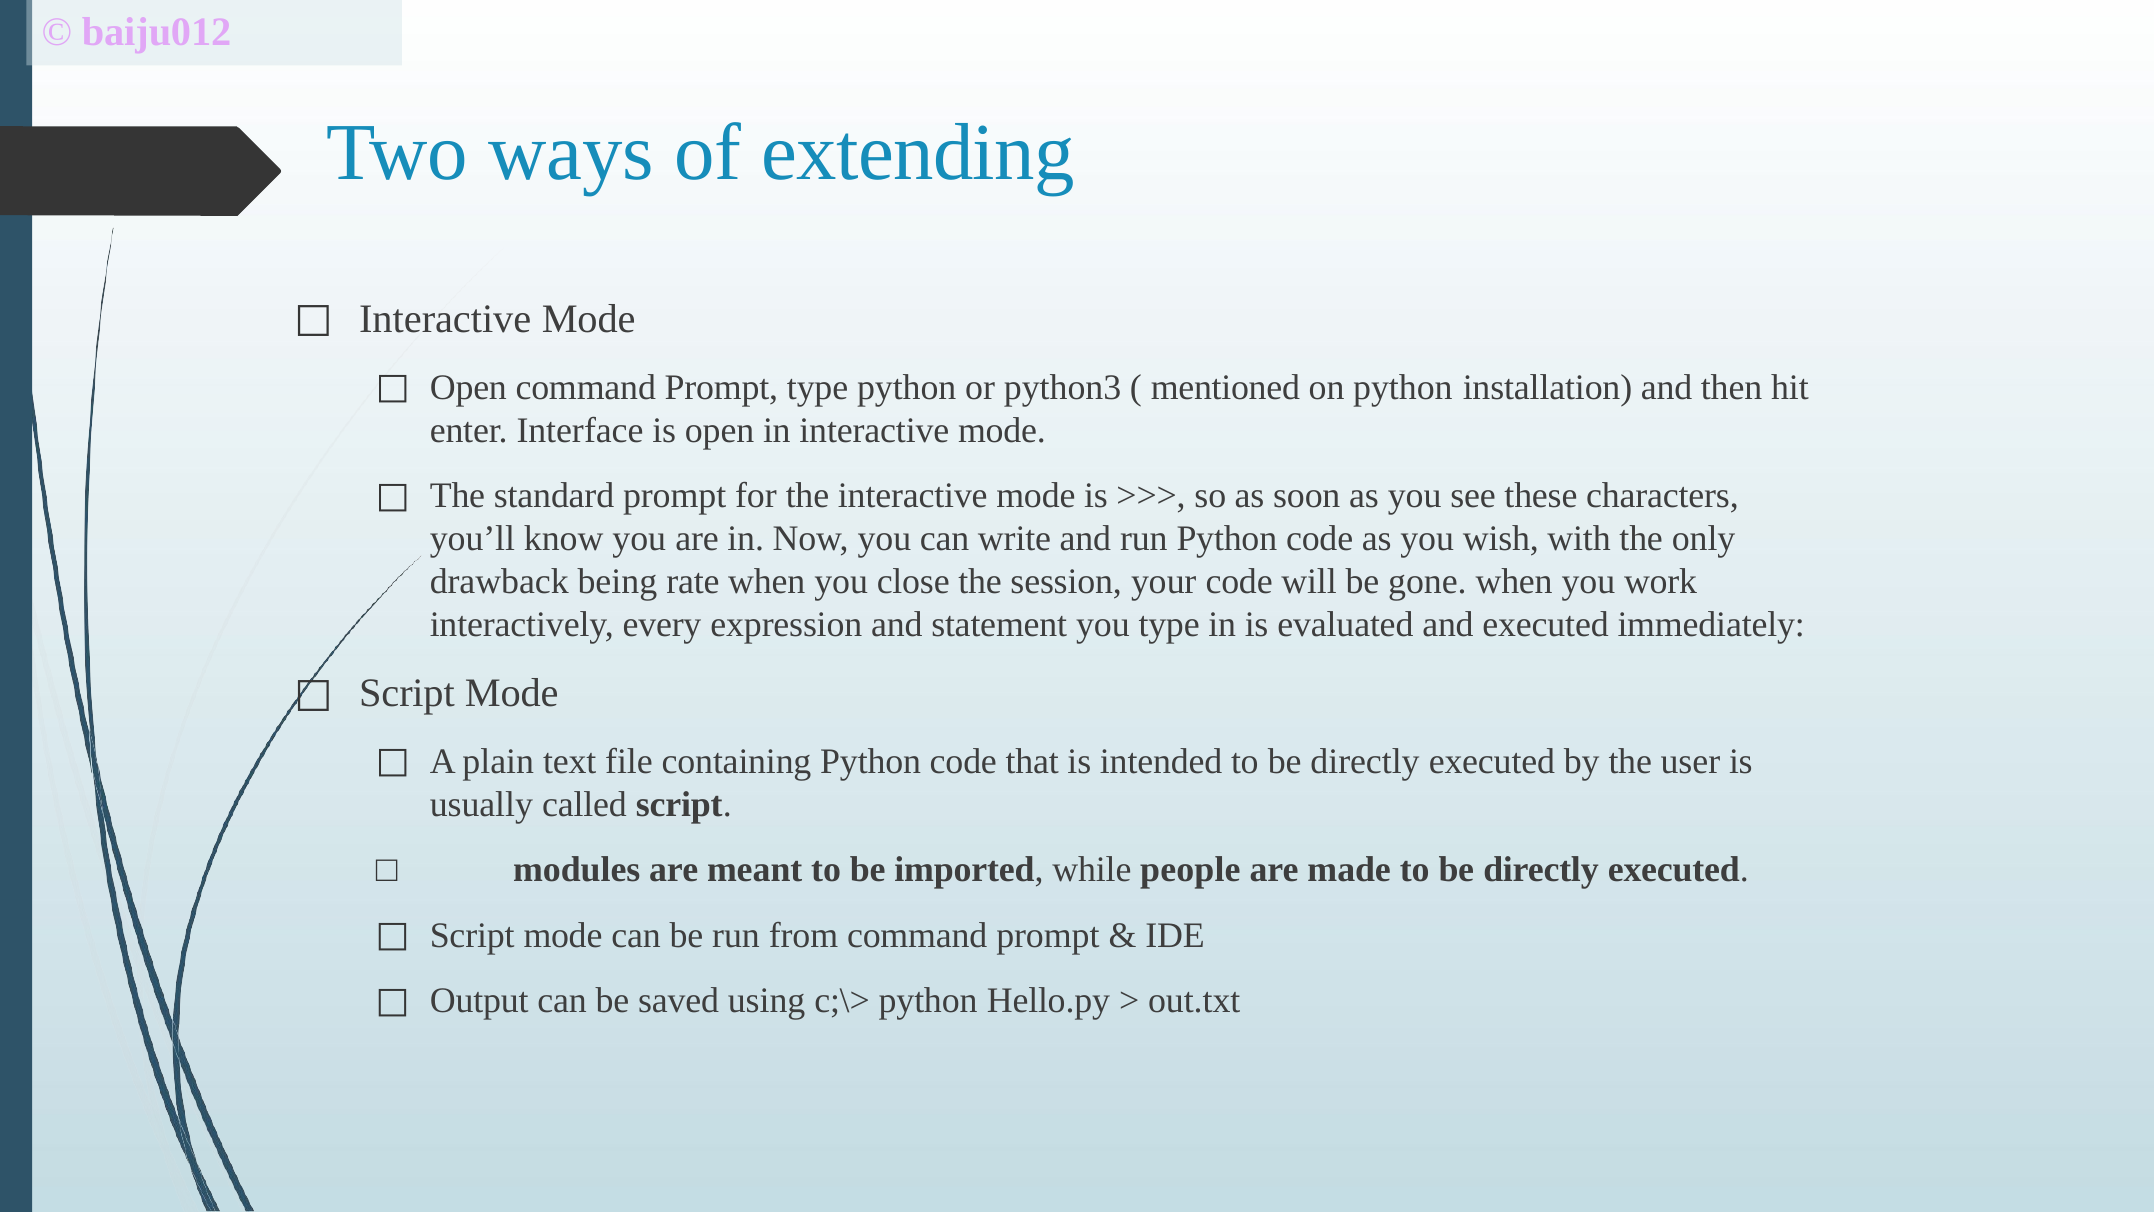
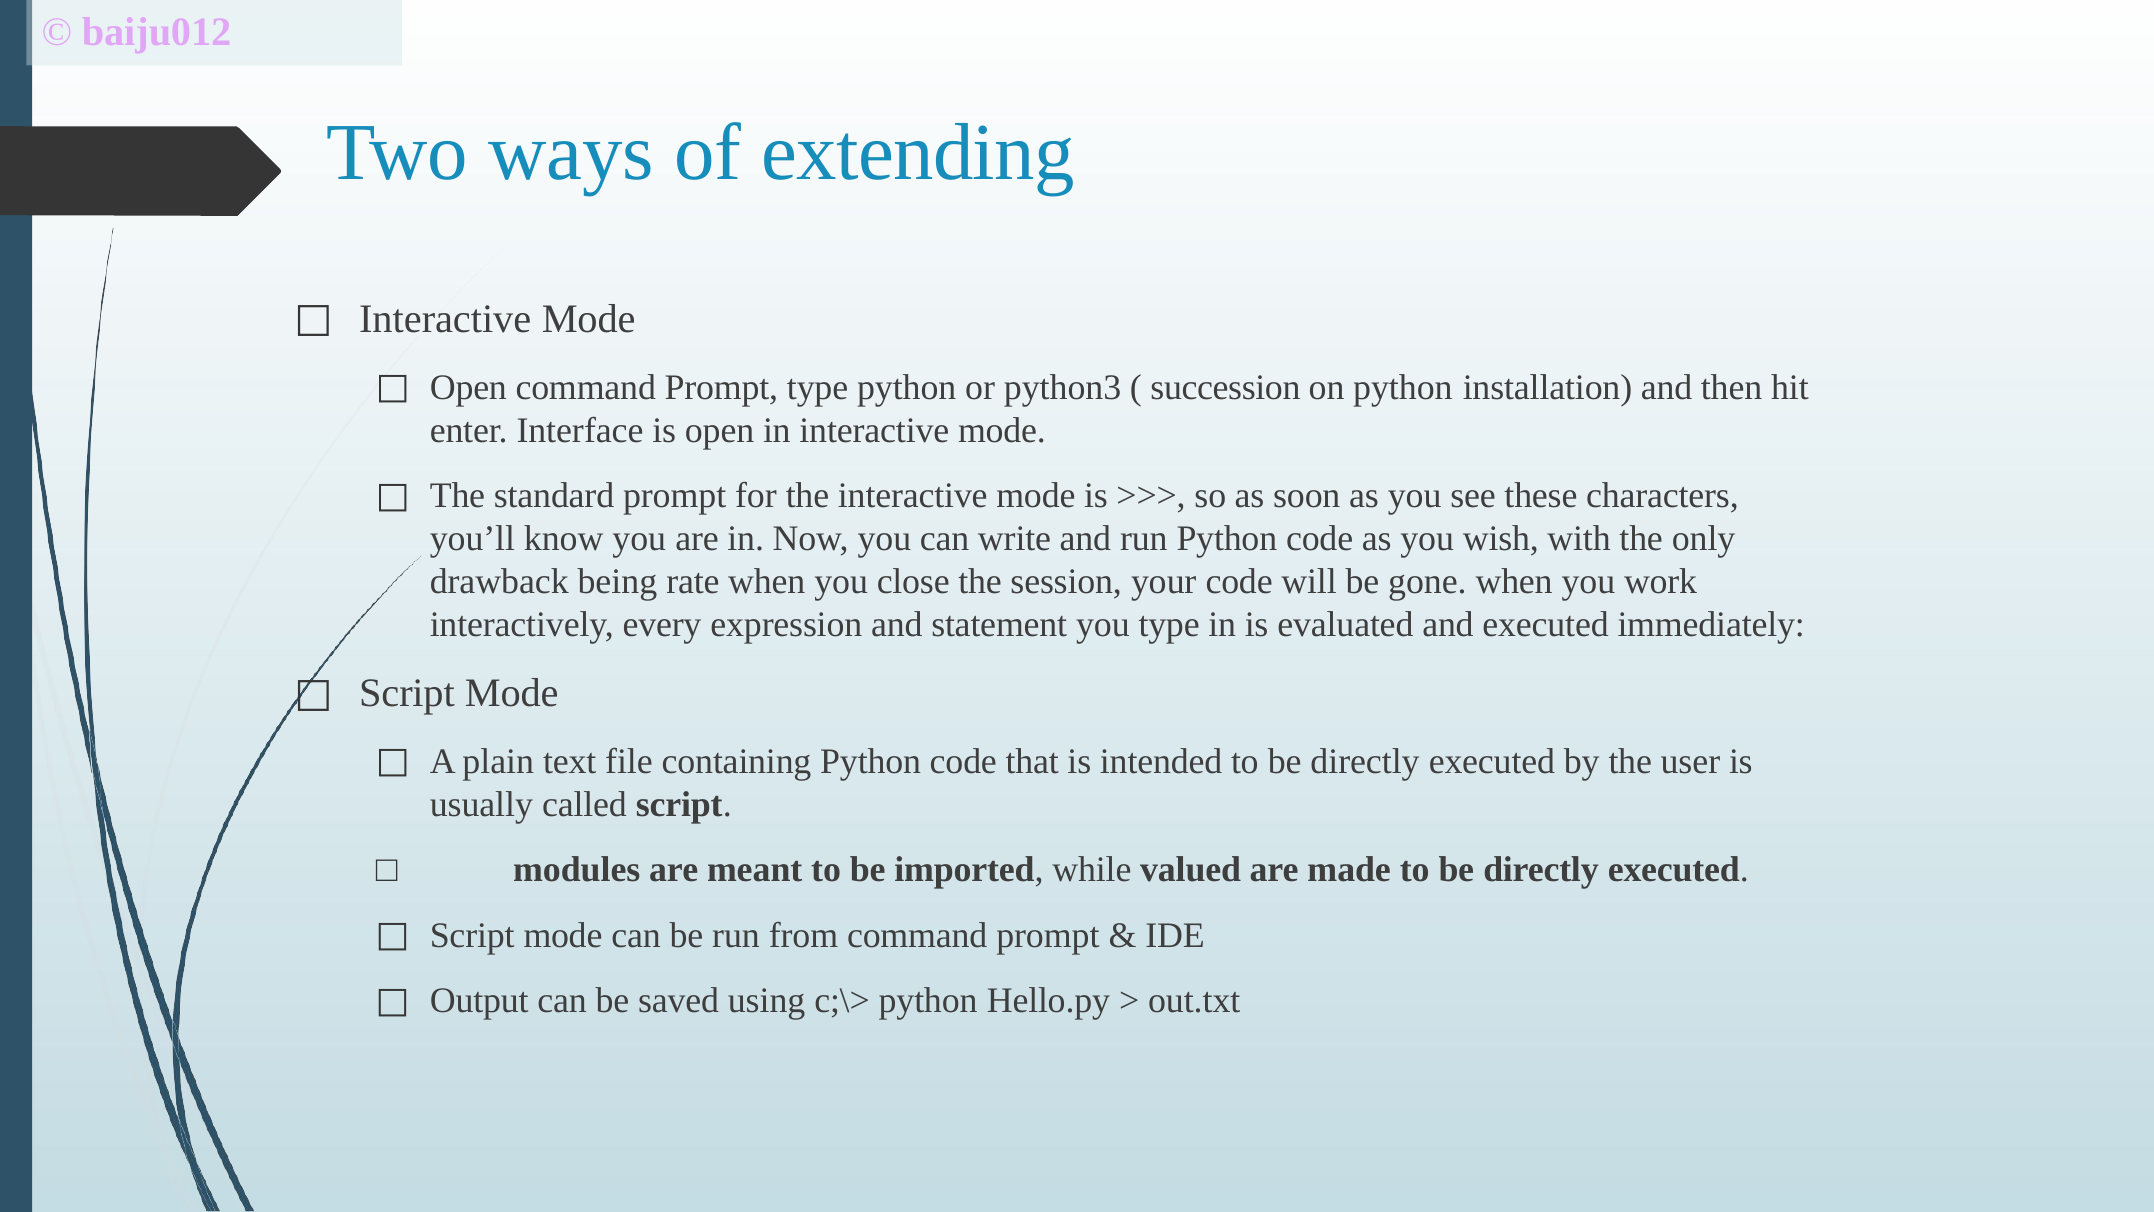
mentioned: mentioned -> succession
people: people -> valued
